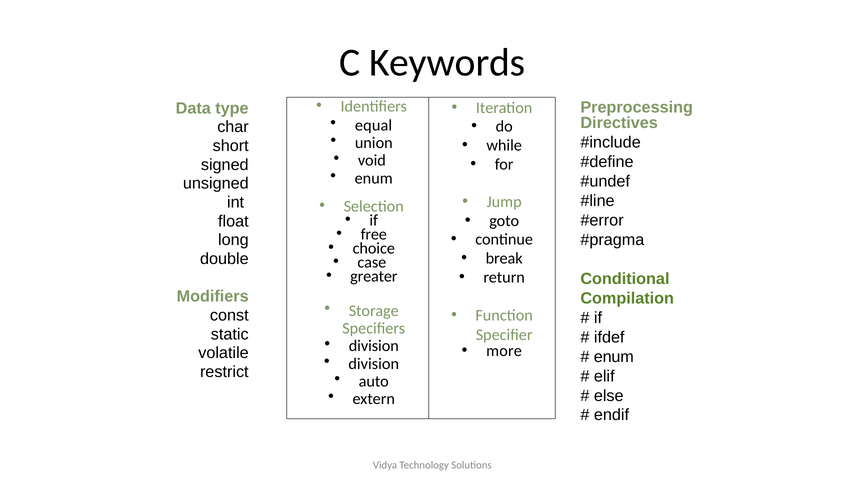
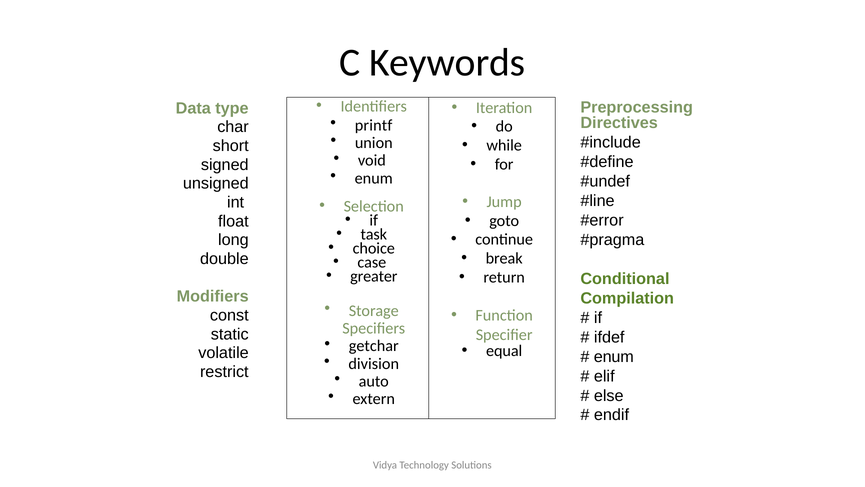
equal: equal -> printf
free: free -> task
division at (374, 346): division -> getchar
more: more -> equal
